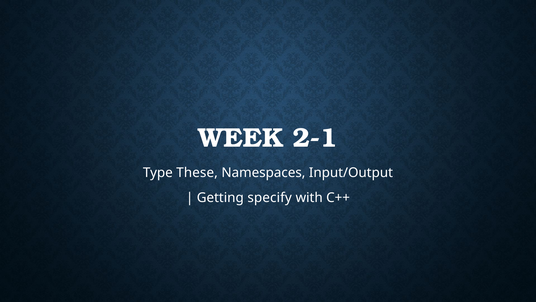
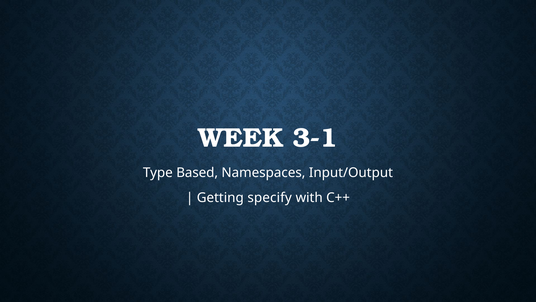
2-1: 2-1 -> 3-1
These: These -> Based
